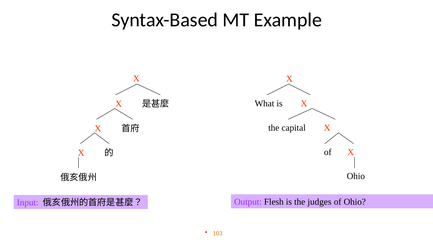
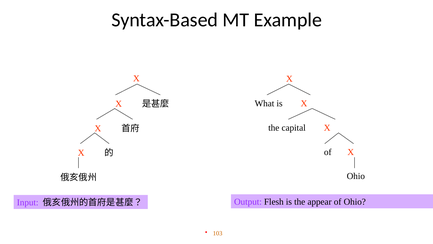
judges: judges -> appear
